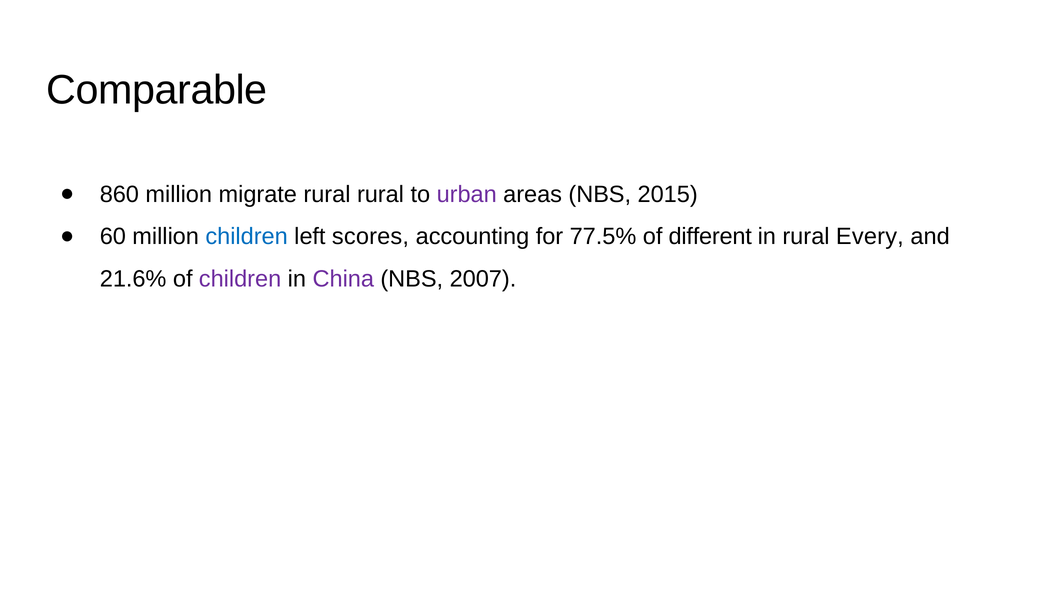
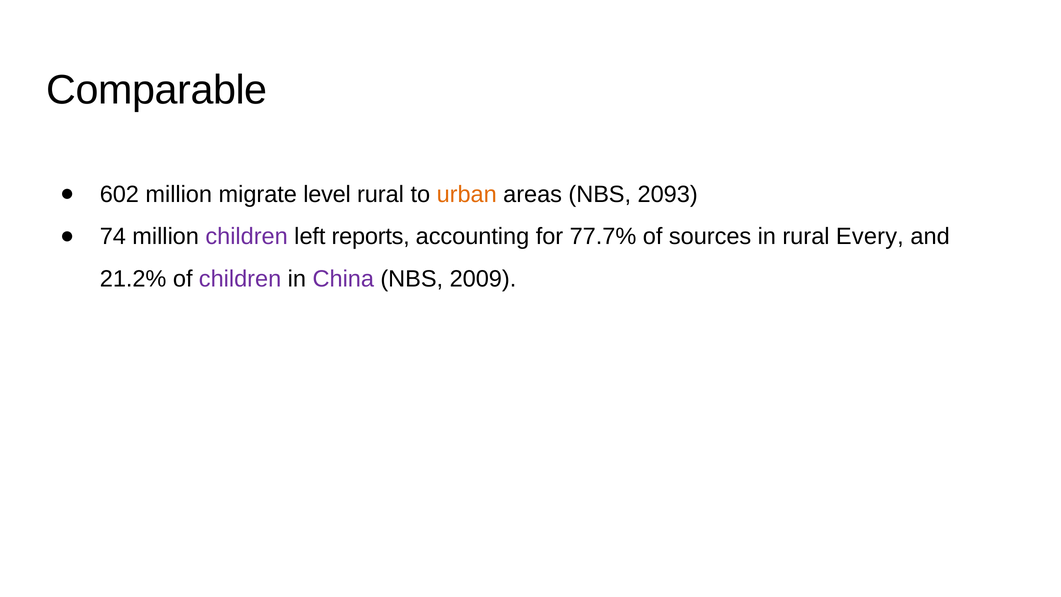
860: 860 -> 602
migrate rural: rural -> level
urban colour: purple -> orange
2015: 2015 -> 2093
60: 60 -> 74
children at (247, 237) colour: blue -> purple
scores: scores -> reports
77.5%: 77.5% -> 77.7%
different: different -> sources
21.6%: 21.6% -> 21.2%
2007: 2007 -> 2009
